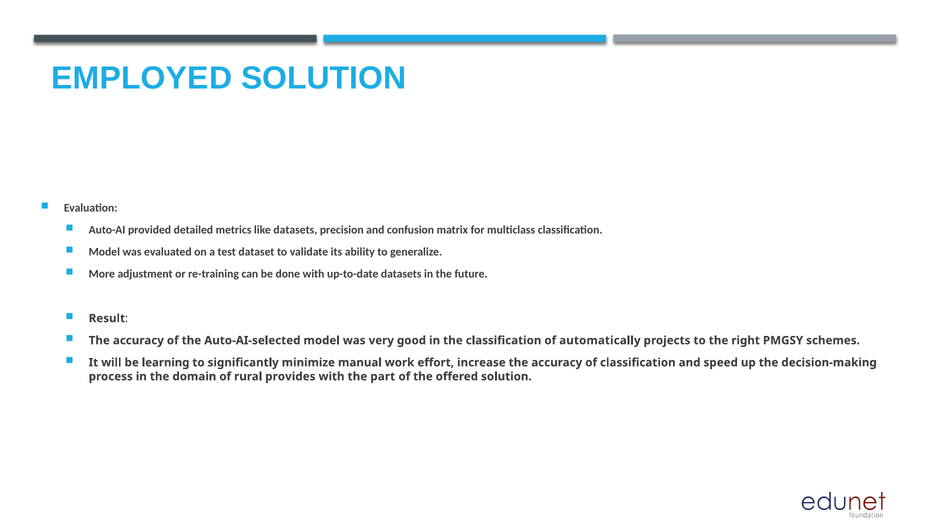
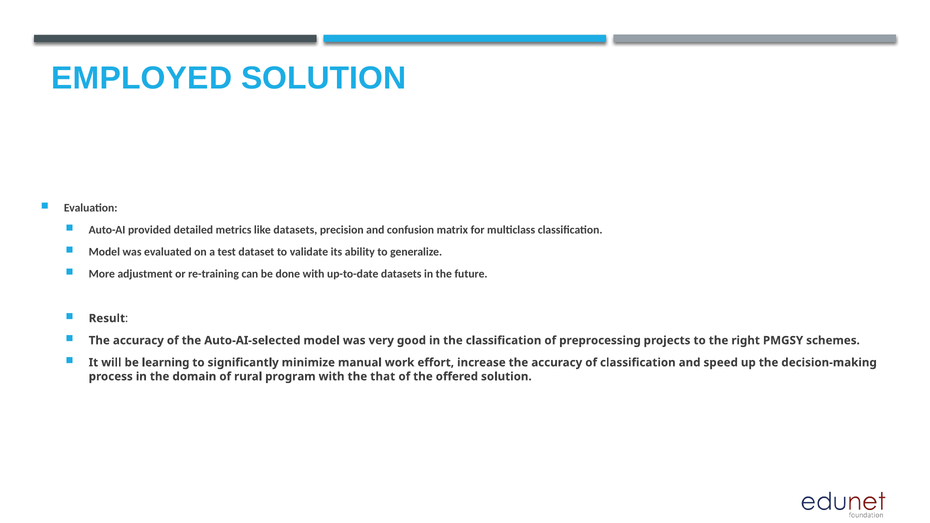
automatically: automatically -> preprocessing
provides: provides -> program
part: part -> that
